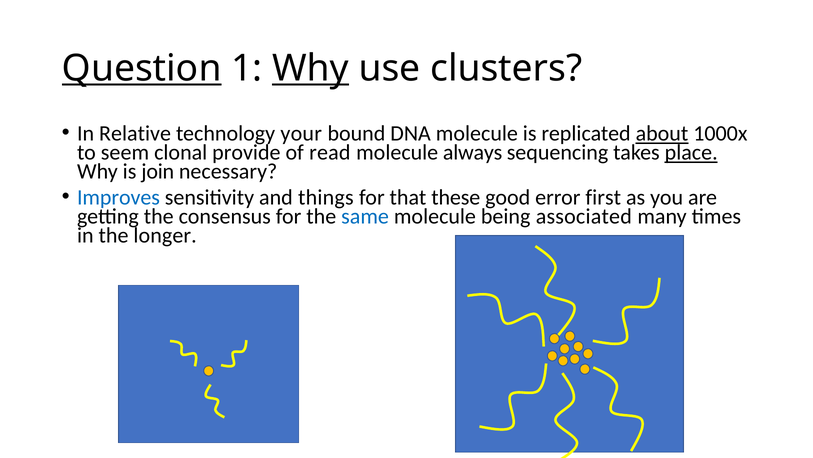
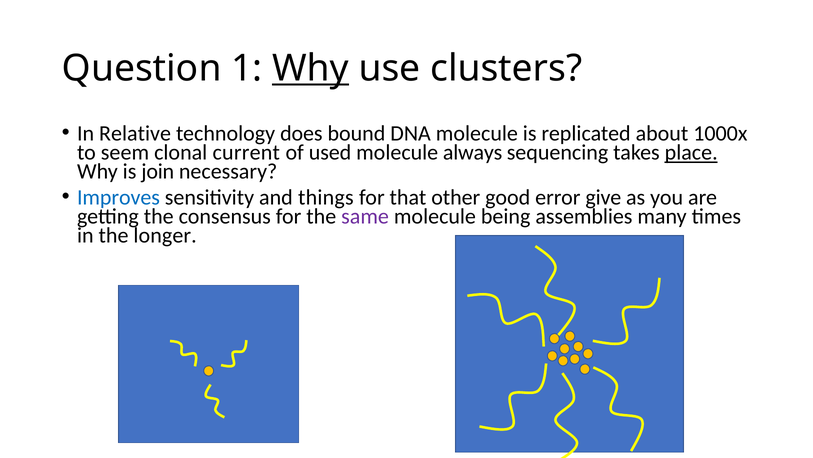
Question underline: present -> none
your: your -> does
about underline: present -> none
provide: provide -> current
read: read -> used
these: these -> other
first: first -> give
same colour: blue -> purple
associated: associated -> assemblies
